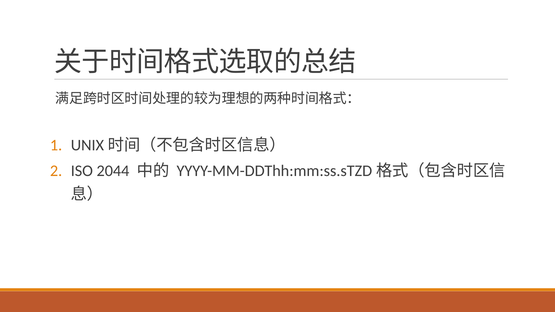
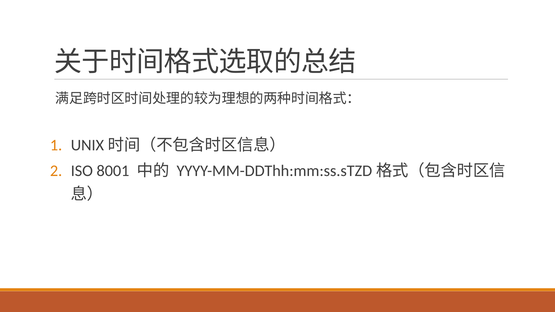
2044: 2044 -> 8001
